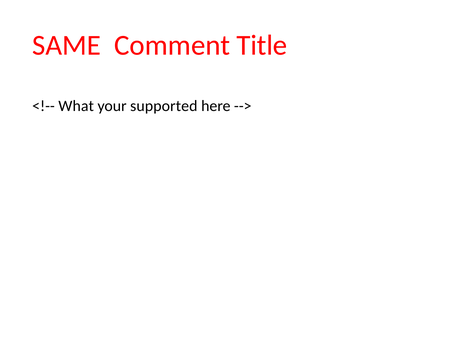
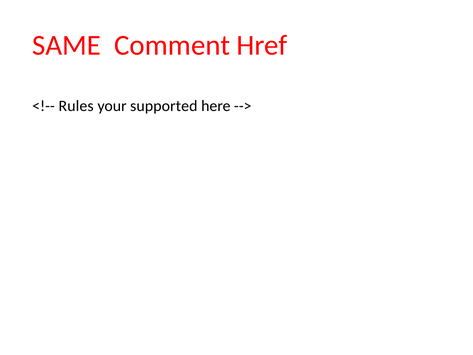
Title: Title -> Href
What: What -> Rules
